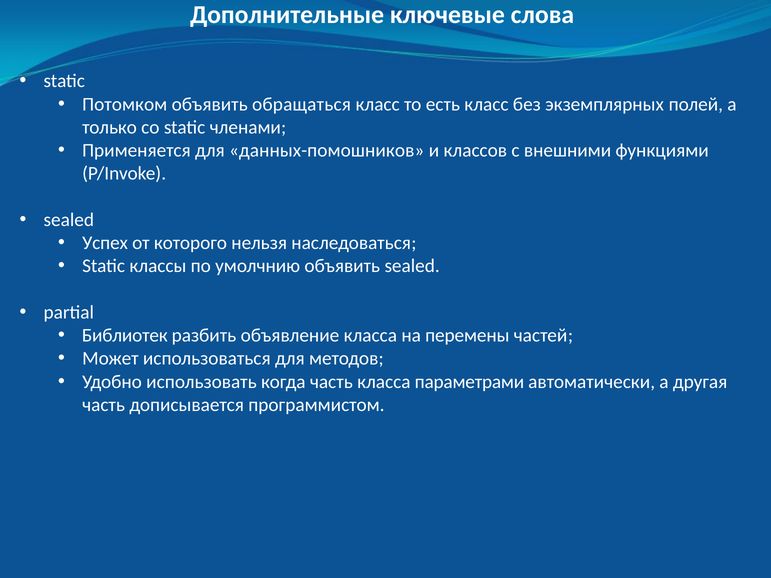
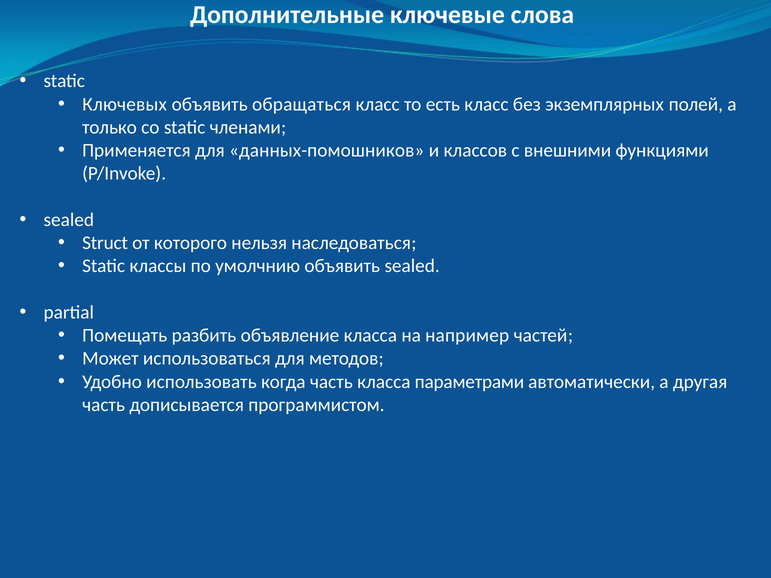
Потомком: Потомком -> Ключевых
Успех: Успех -> Struct
Библиотек: Библиотек -> Помещать
перемены: перемены -> например
